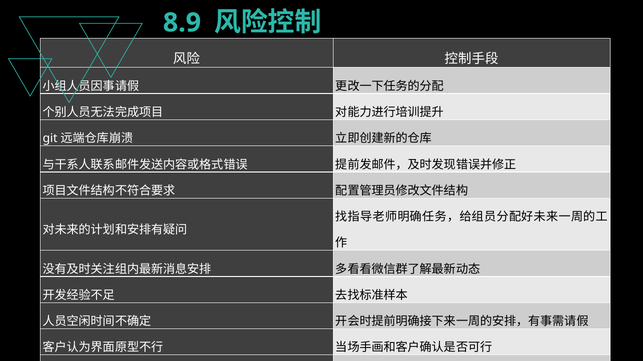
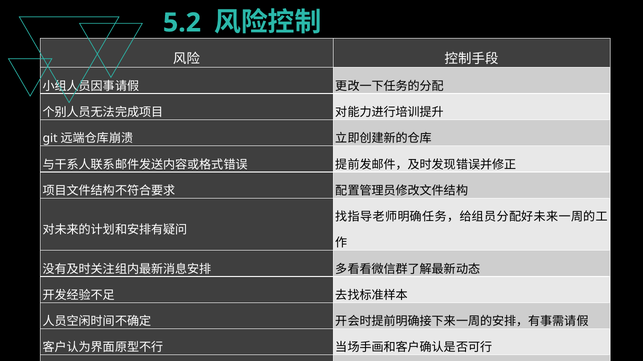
8.9: 8.9 -> 5.2
